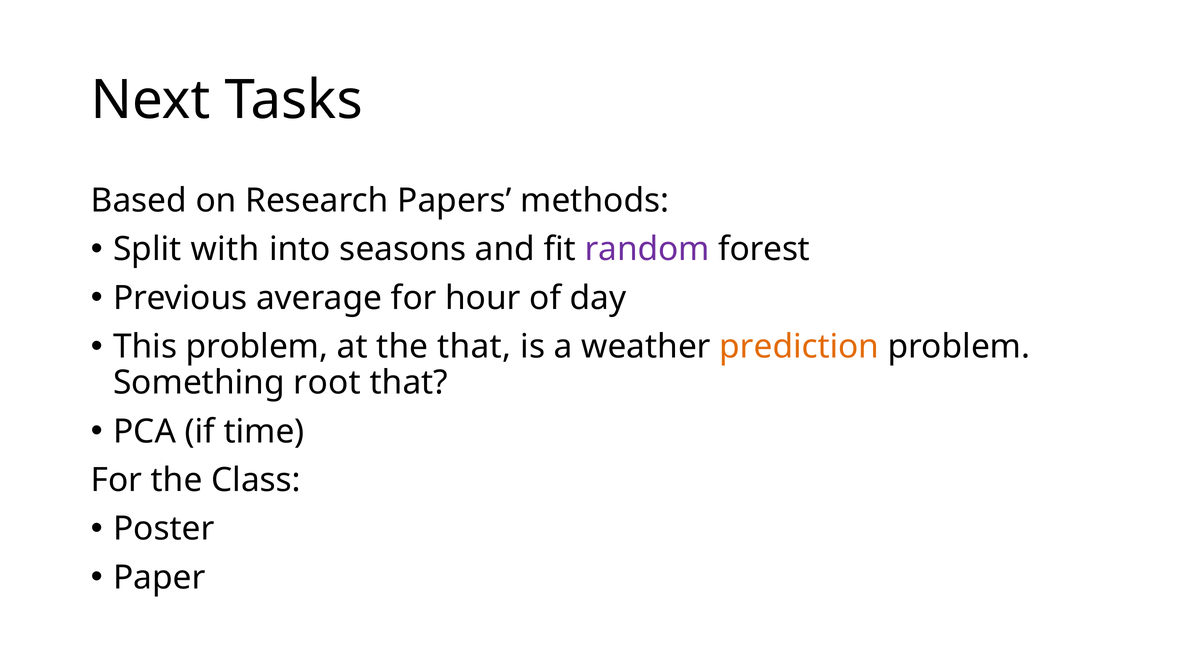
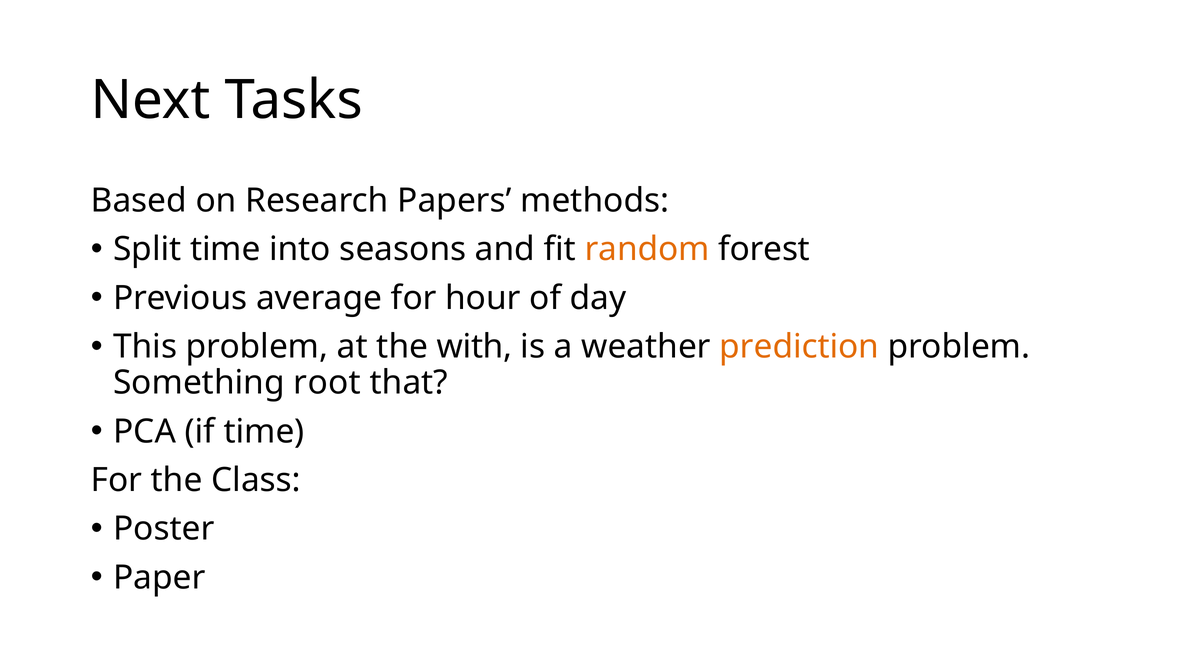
Split with: with -> time
random colour: purple -> orange
the that: that -> with
